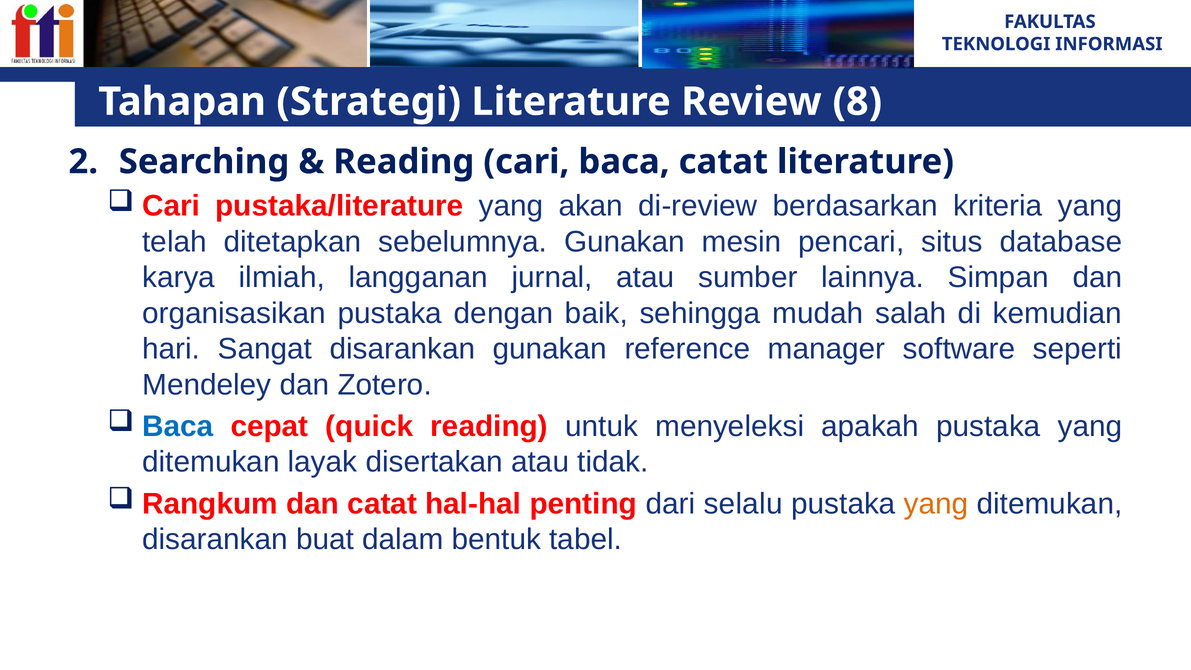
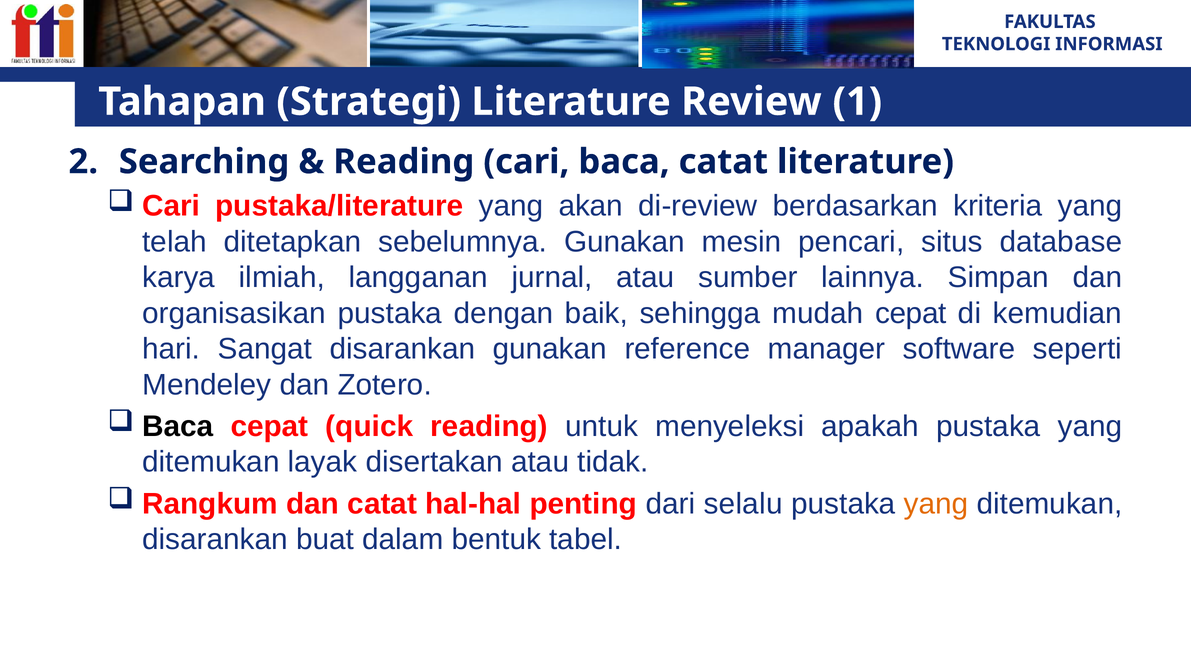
8: 8 -> 1
mudah salah: salah -> cepat
Baca at (178, 426) colour: blue -> black
